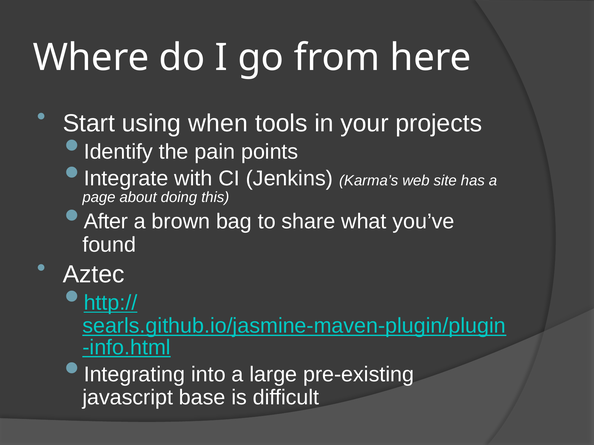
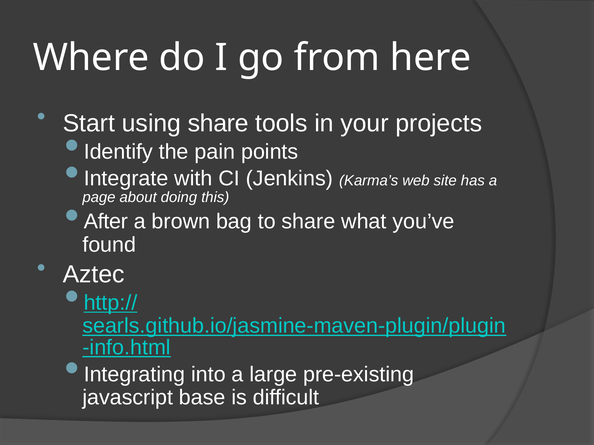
using when: when -> share
